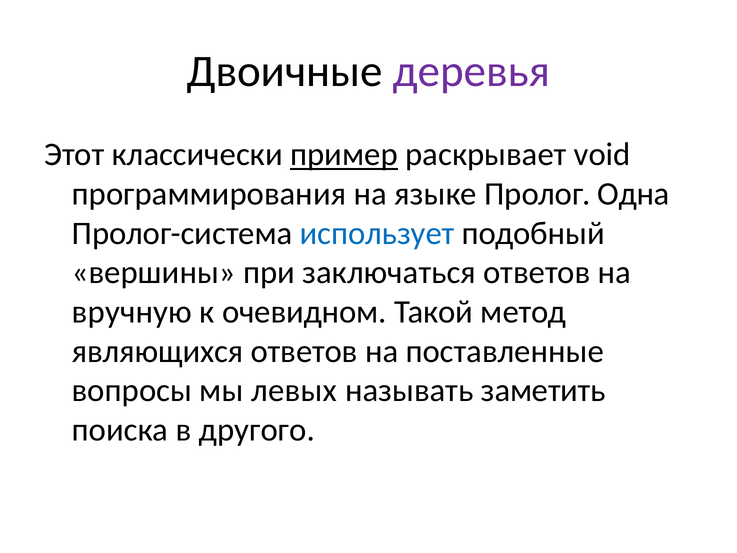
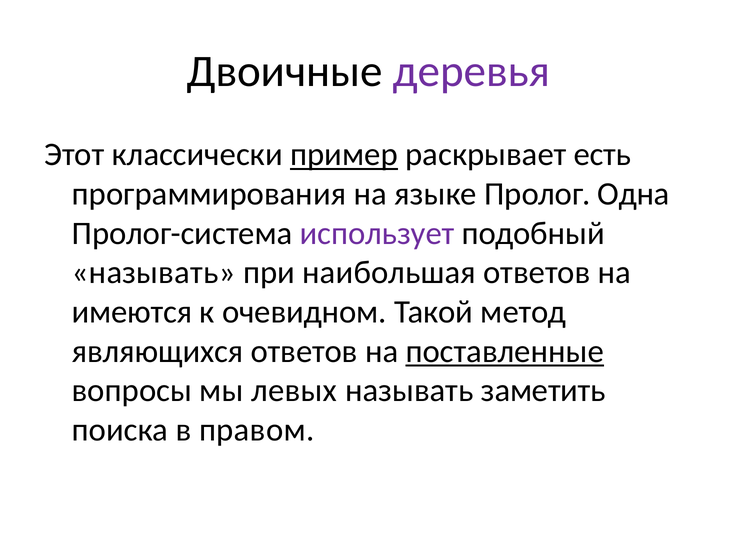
void: void -> есть
использует colour: blue -> purple
вершины at (154, 273): вершины -> называть
заключаться: заключаться -> наибольшая
вручную: вручную -> имеются
поставленные underline: none -> present
другого: другого -> правом
